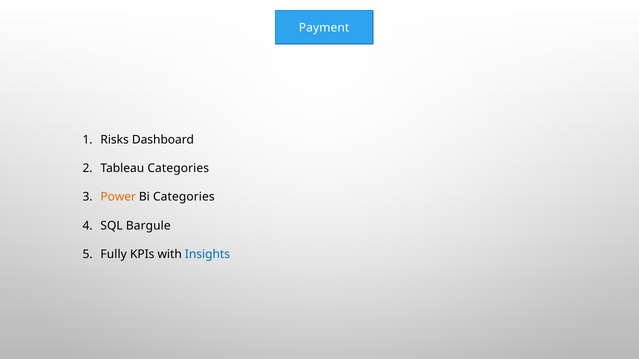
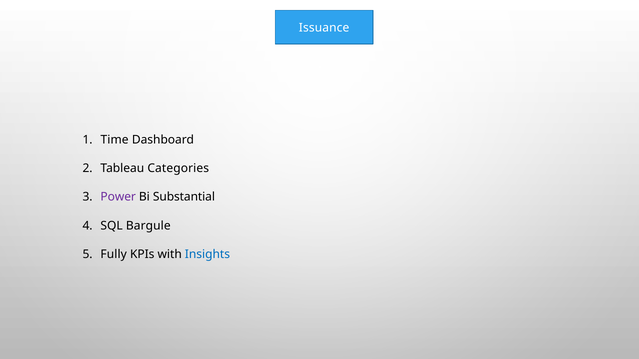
Payment: Payment -> Issuance
Risks: Risks -> Time
Power colour: orange -> purple
Bi Categories: Categories -> Substantial
